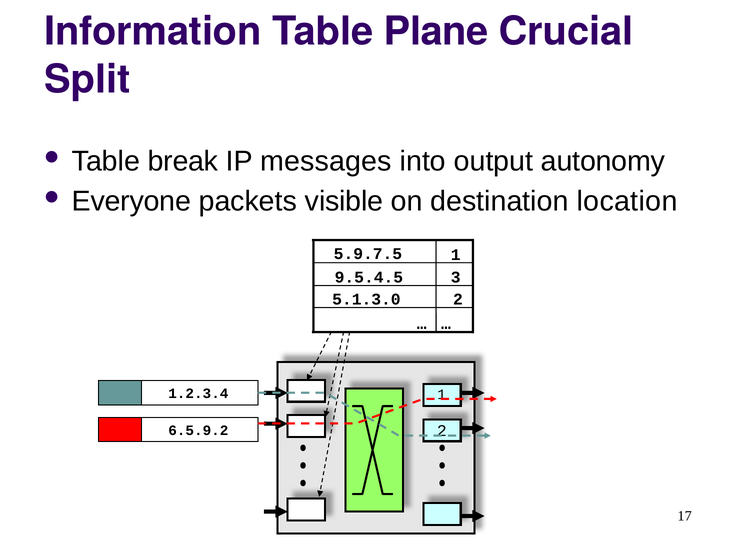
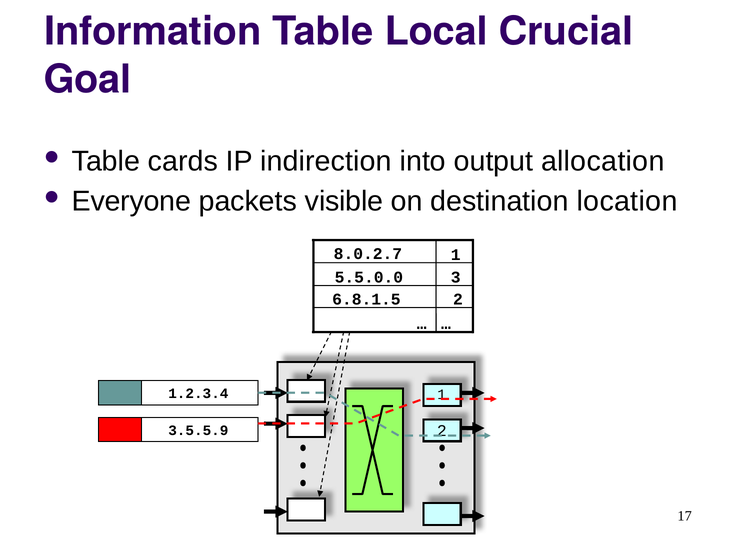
Plane: Plane -> Local
Split: Split -> Goal
break: break -> cards
messages: messages -> indirection
autonomy: autonomy -> allocation
5.9.7.5: 5.9.7.5 -> 8.0.2.7
9.5.4.5: 9.5.4.5 -> 5.5.0.0
5.1.3.0: 5.1.3.0 -> 6.8.1.5
6.5.9.2: 6.5.9.2 -> 3.5.5.9
